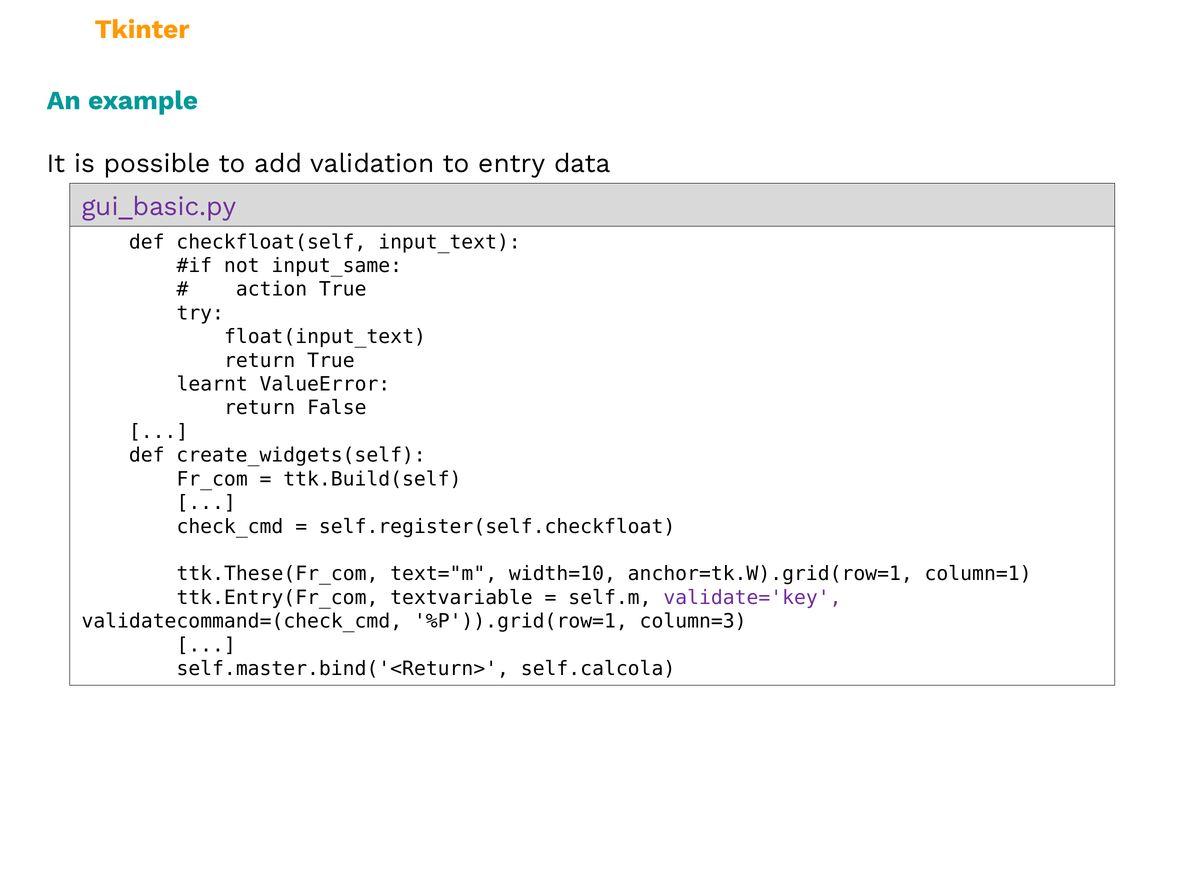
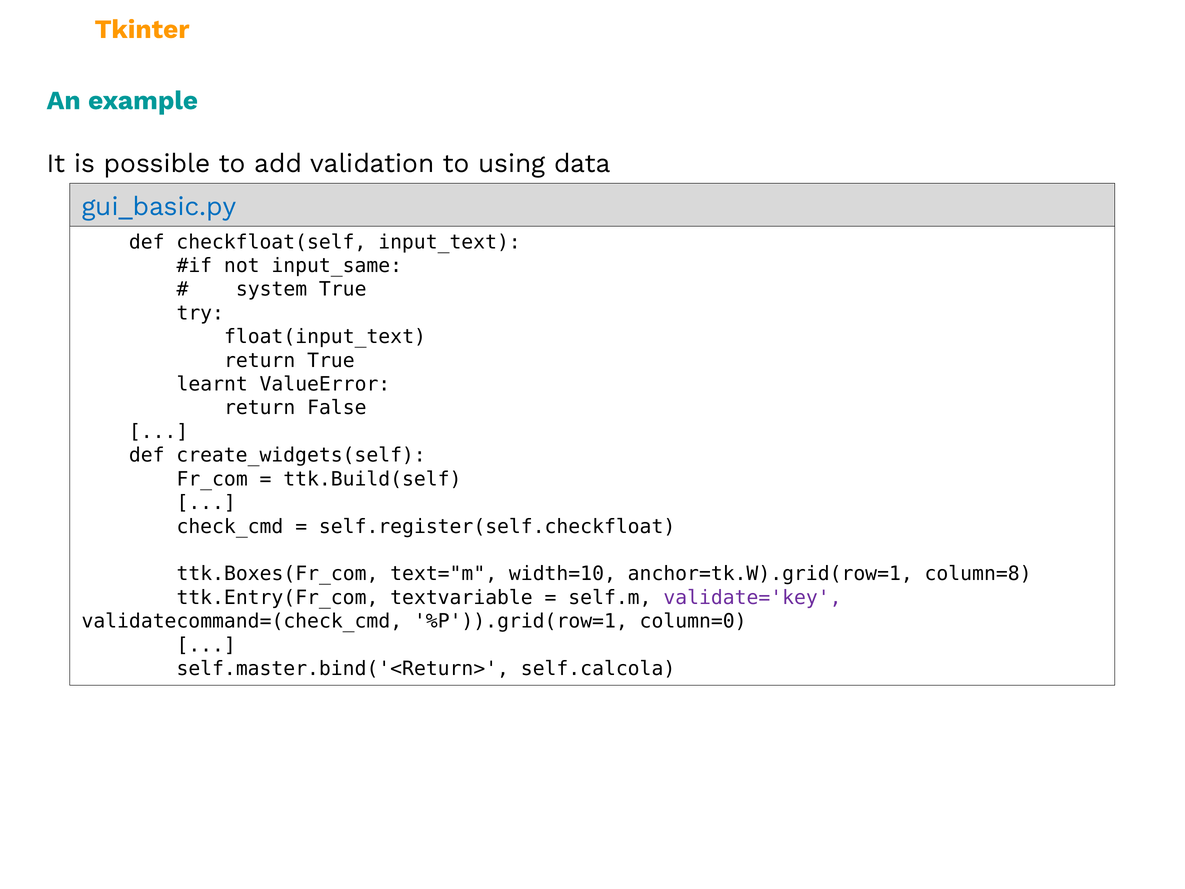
entry: entry -> using
gui_basic.py colour: purple -> blue
action: action -> system
ttk.These(Fr_com: ttk.These(Fr_com -> ttk.Boxes(Fr_com
column=1: column=1 -> column=8
column=3: column=3 -> column=0
